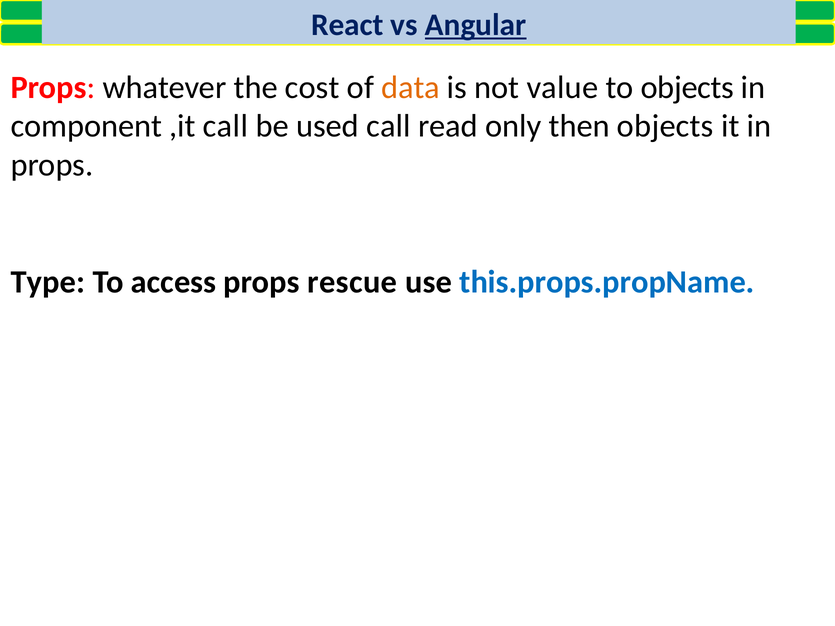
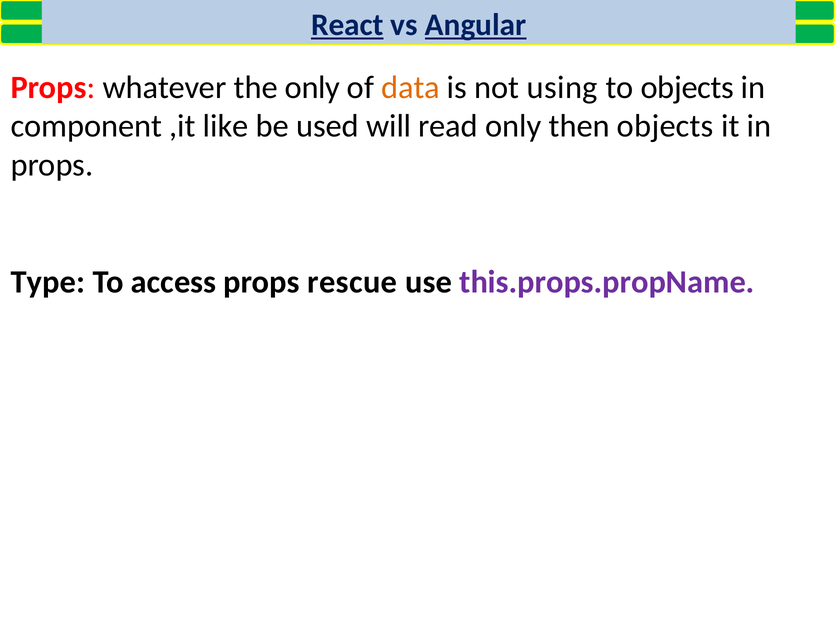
React underline: none -> present
the cost: cost -> only
value: value -> using
,it call: call -> like
used call: call -> will
this.props.propName colour: blue -> purple
